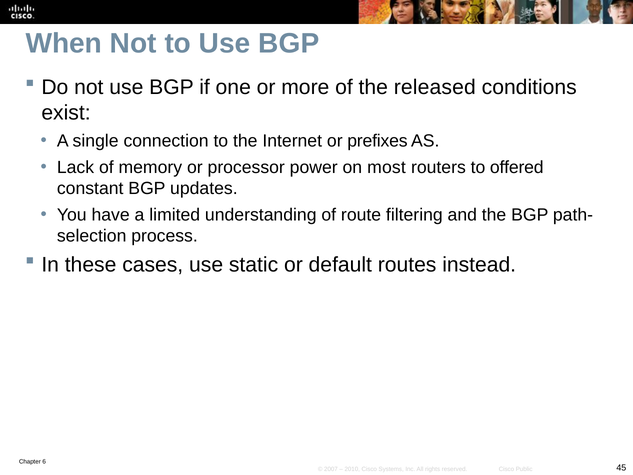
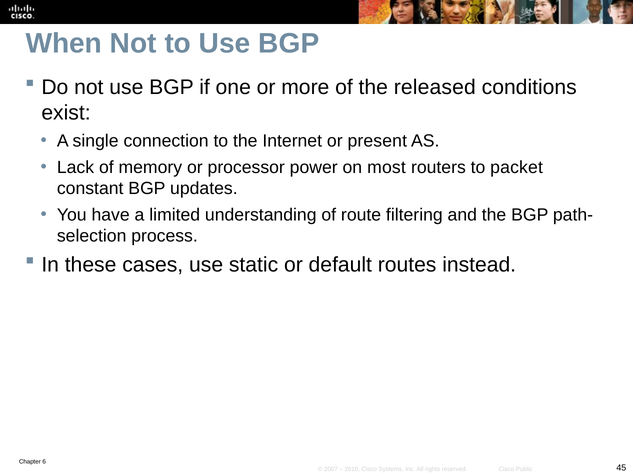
prefixes: prefixes -> present
offered: offered -> packet
